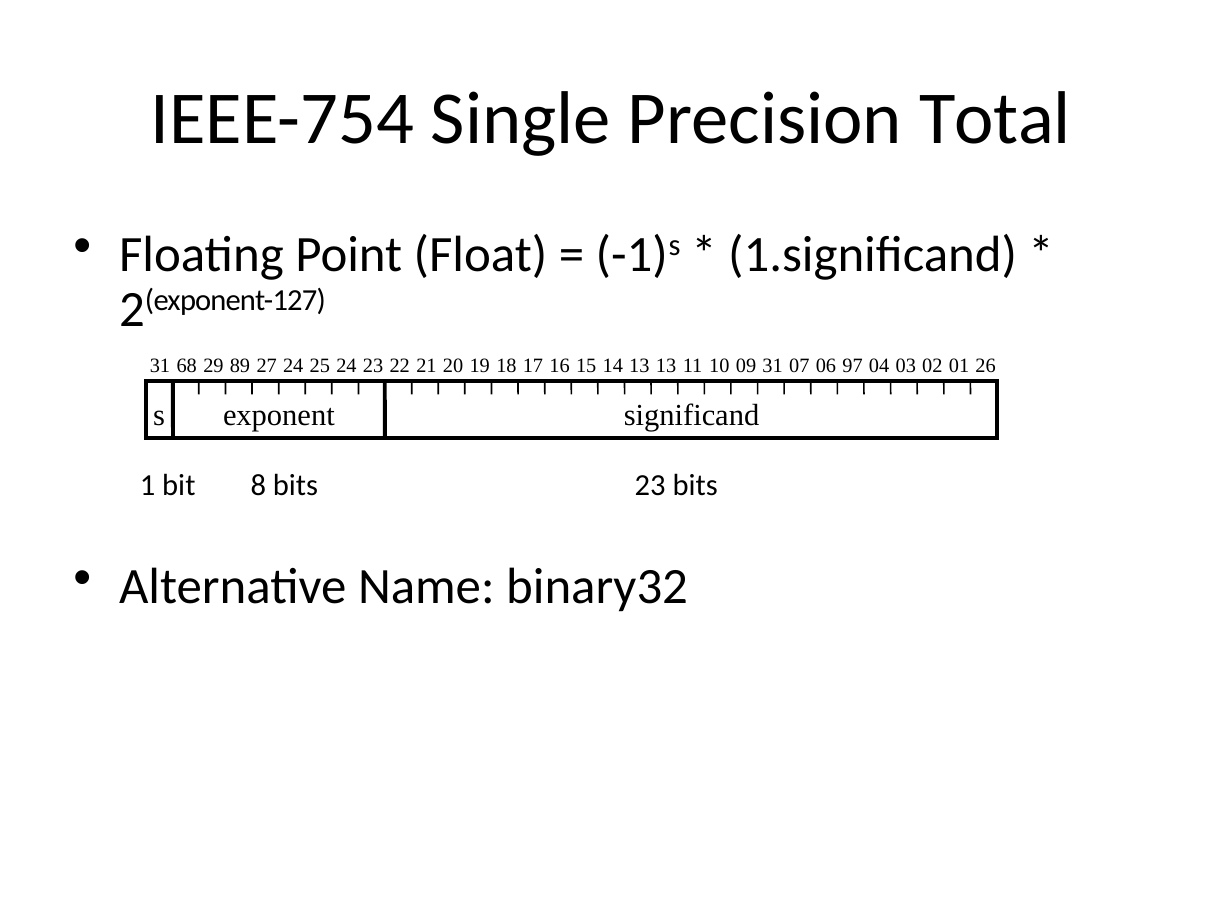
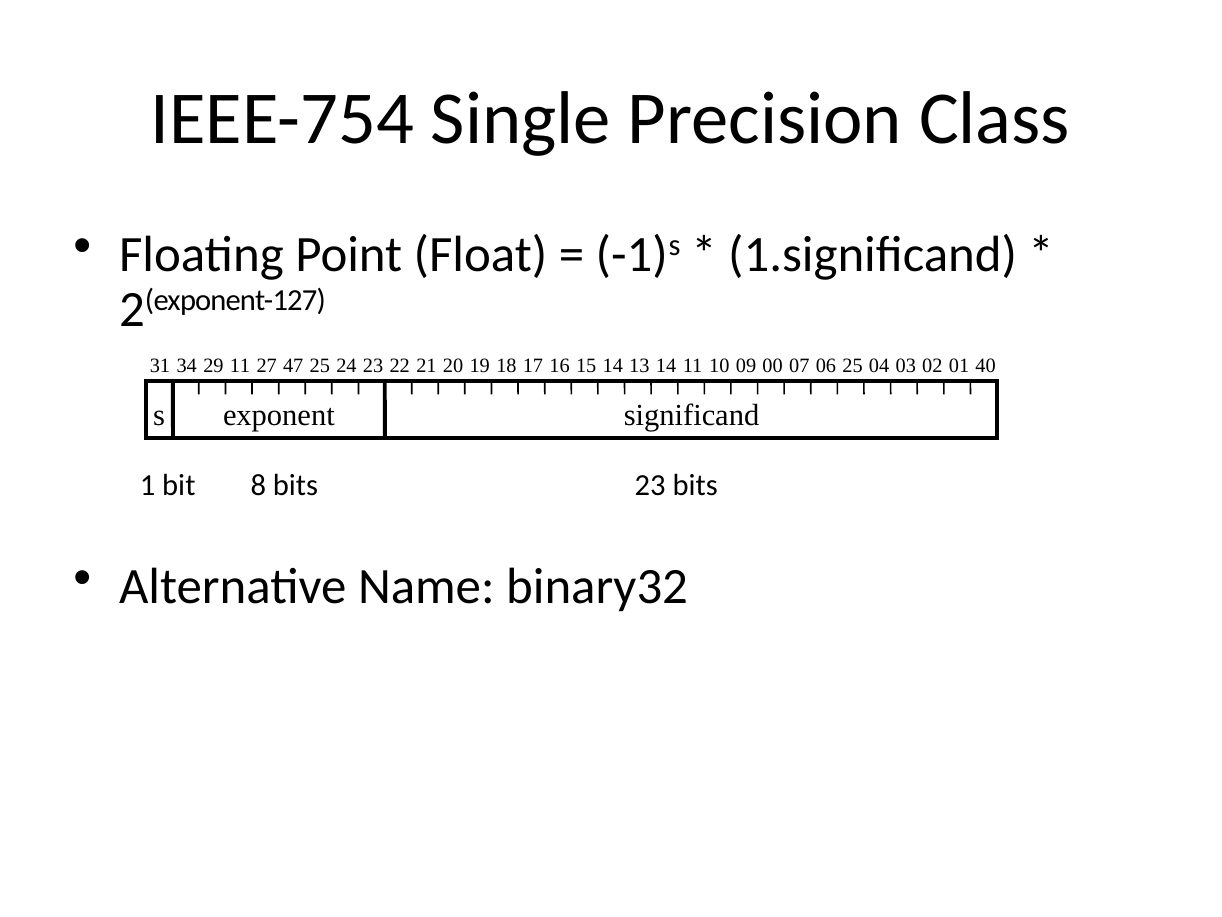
Total: Total -> Class
68: 68 -> 34
29 89: 89 -> 11
27 24: 24 -> 47
13 13: 13 -> 14
09 31: 31 -> 00
06 97: 97 -> 25
26: 26 -> 40
